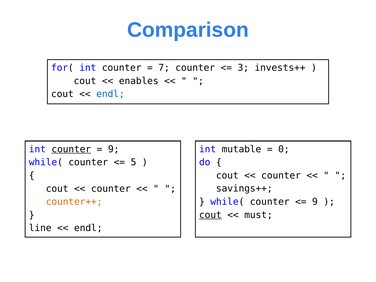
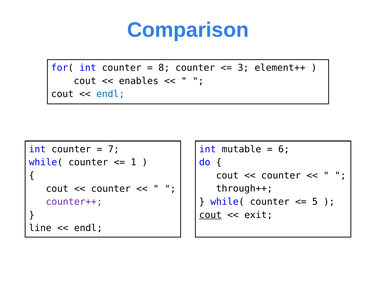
7: 7 -> 8
invests++: invests++ -> element++
counter at (71, 149) underline: present -> none
9 at (114, 149): 9 -> 7
0: 0 -> 6
5: 5 -> 1
savings++: savings++ -> through++
counter++ colour: orange -> purple
9 at (315, 202): 9 -> 5
must: must -> exit
